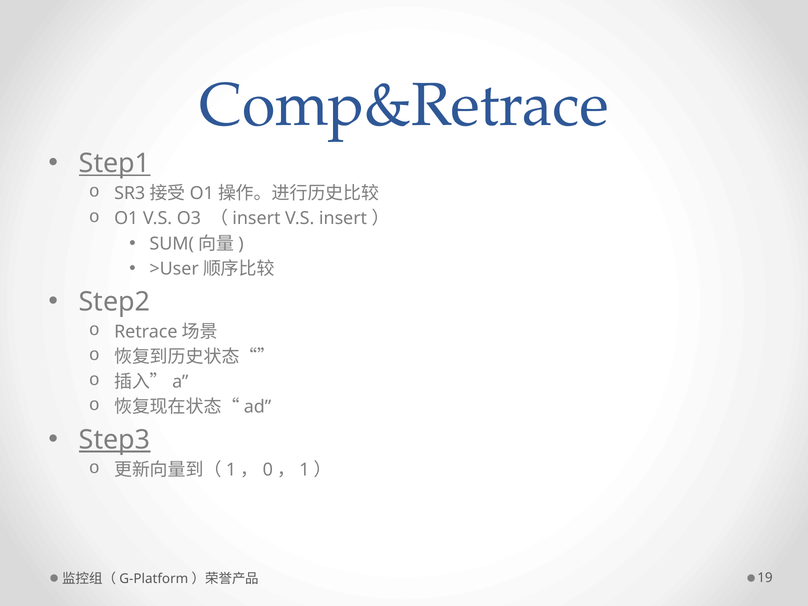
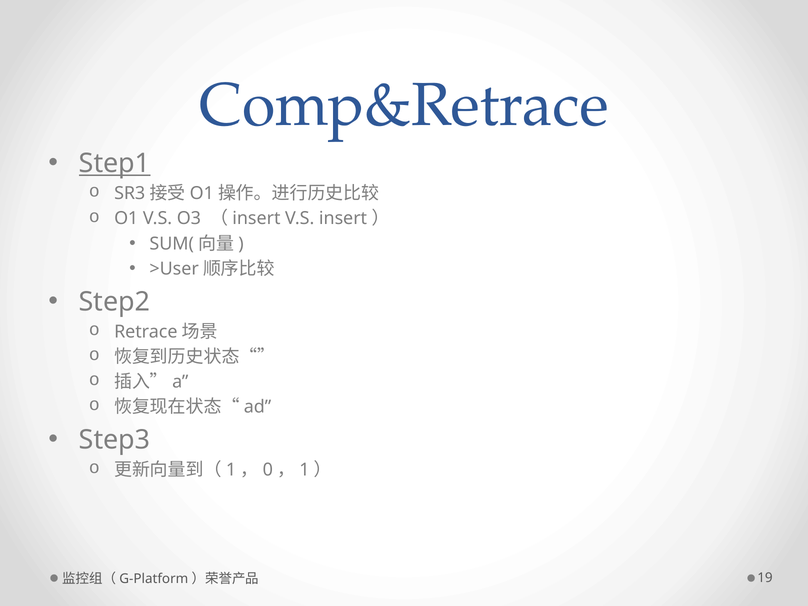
Step3 underline: present -> none
